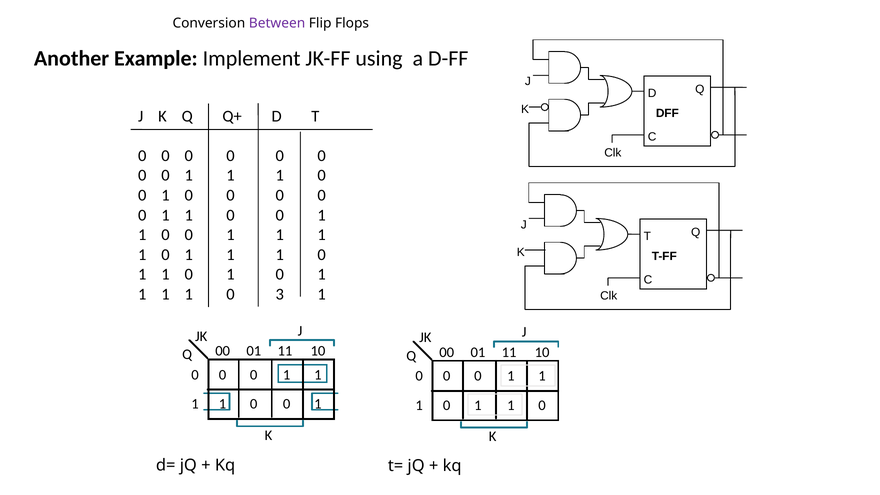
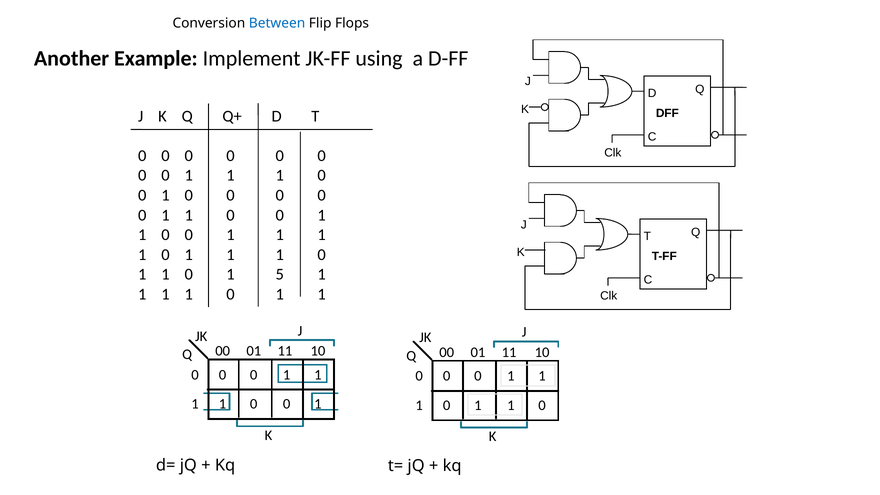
Between colour: purple -> blue
1 0 1 0: 0 -> 5
3 at (280, 294): 3 -> 1
